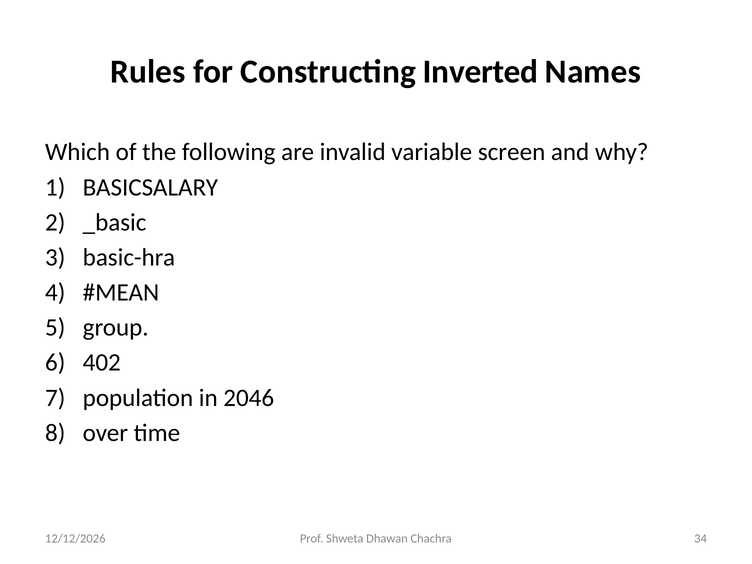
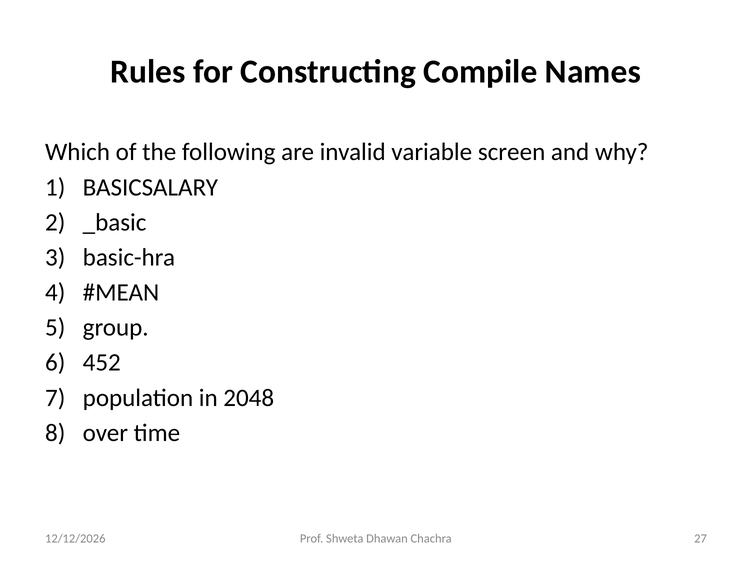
Inverted: Inverted -> Compile
402: 402 -> 452
2046: 2046 -> 2048
34: 34 -> 27
